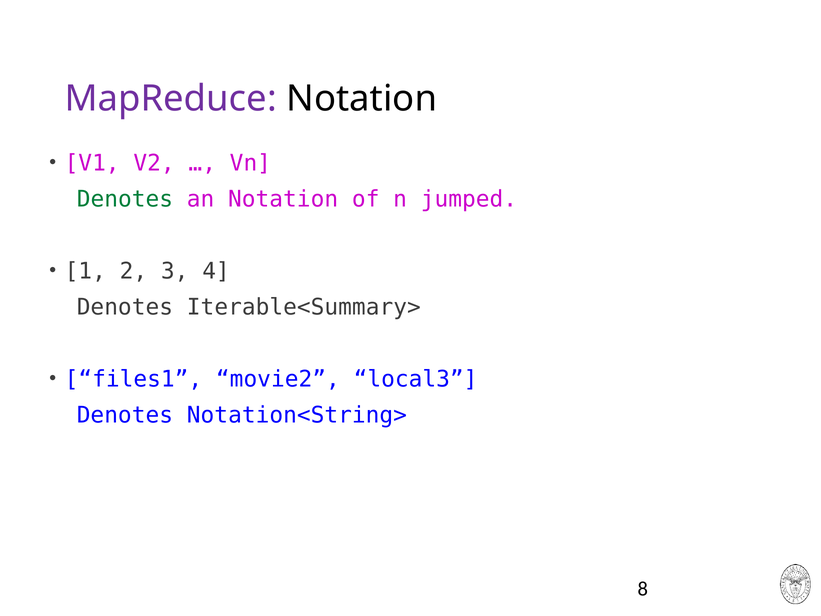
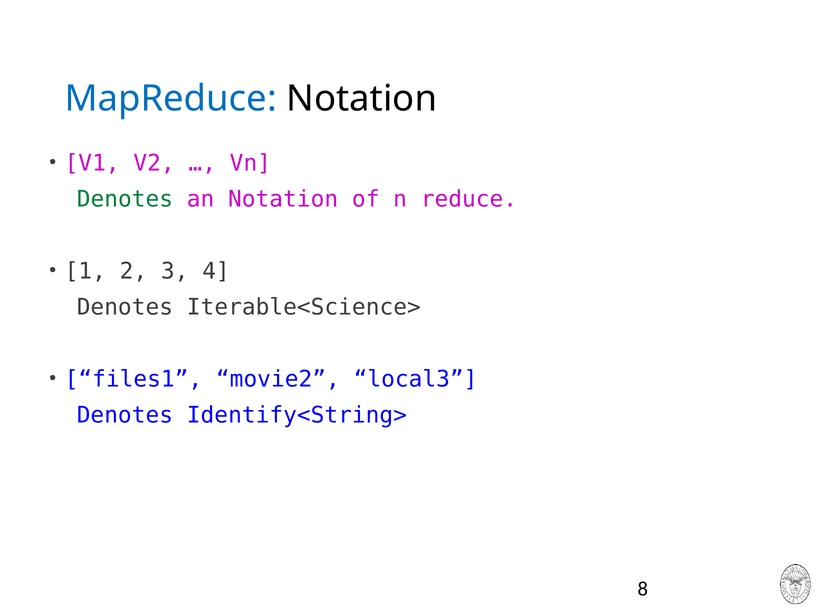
MapReduce colour: purple -> blue
jumped: jumped -> reduce
Iterable<Summary>: Iterable<Summary> -> Iterable<Science>
Notation<String>: Notation<String> -> Identify<String>
